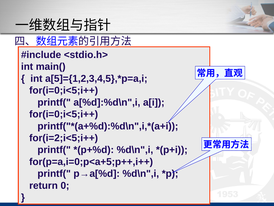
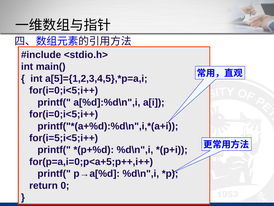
for(i=2;i<5;i++: for(i=2;i<5;i++ -> for(i=5;i<5;i++
